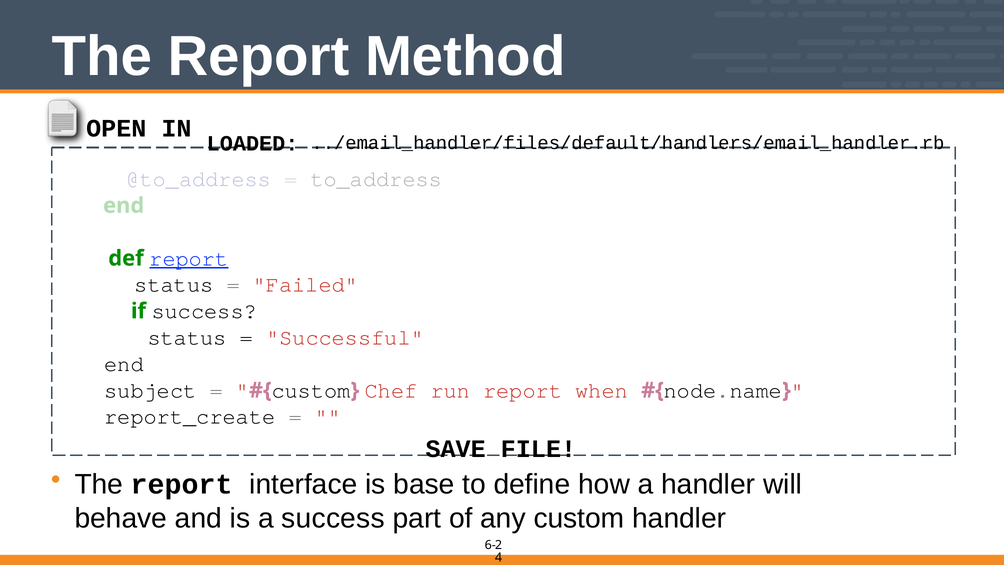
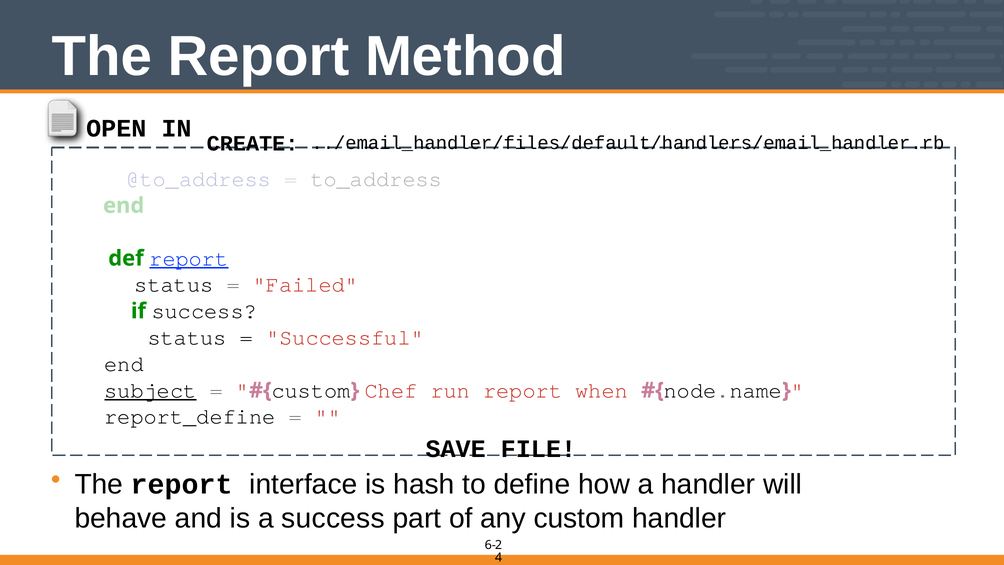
LOADED: LOADED -> CREATE
subject underline: none -> present
report_create: report_create -> report_define
base: base -> hash
